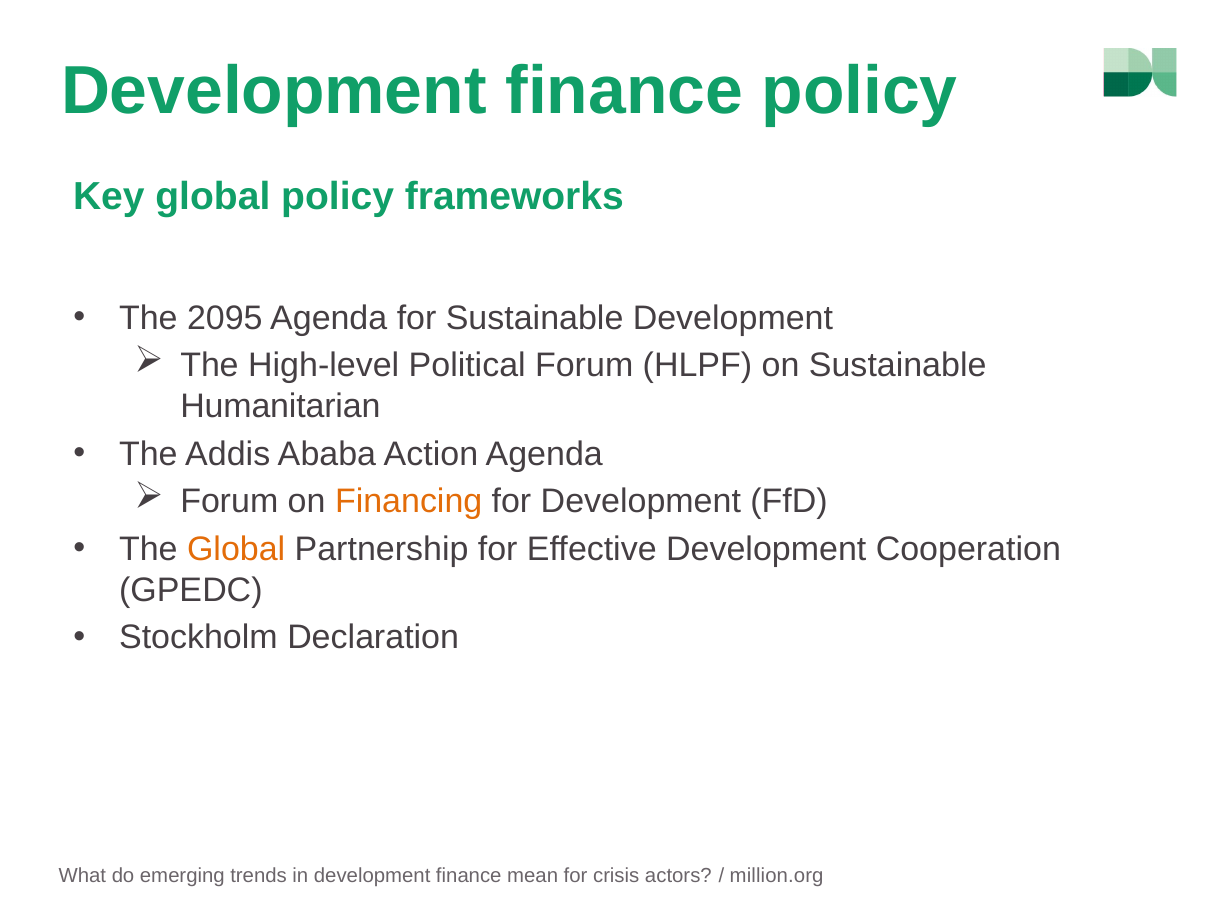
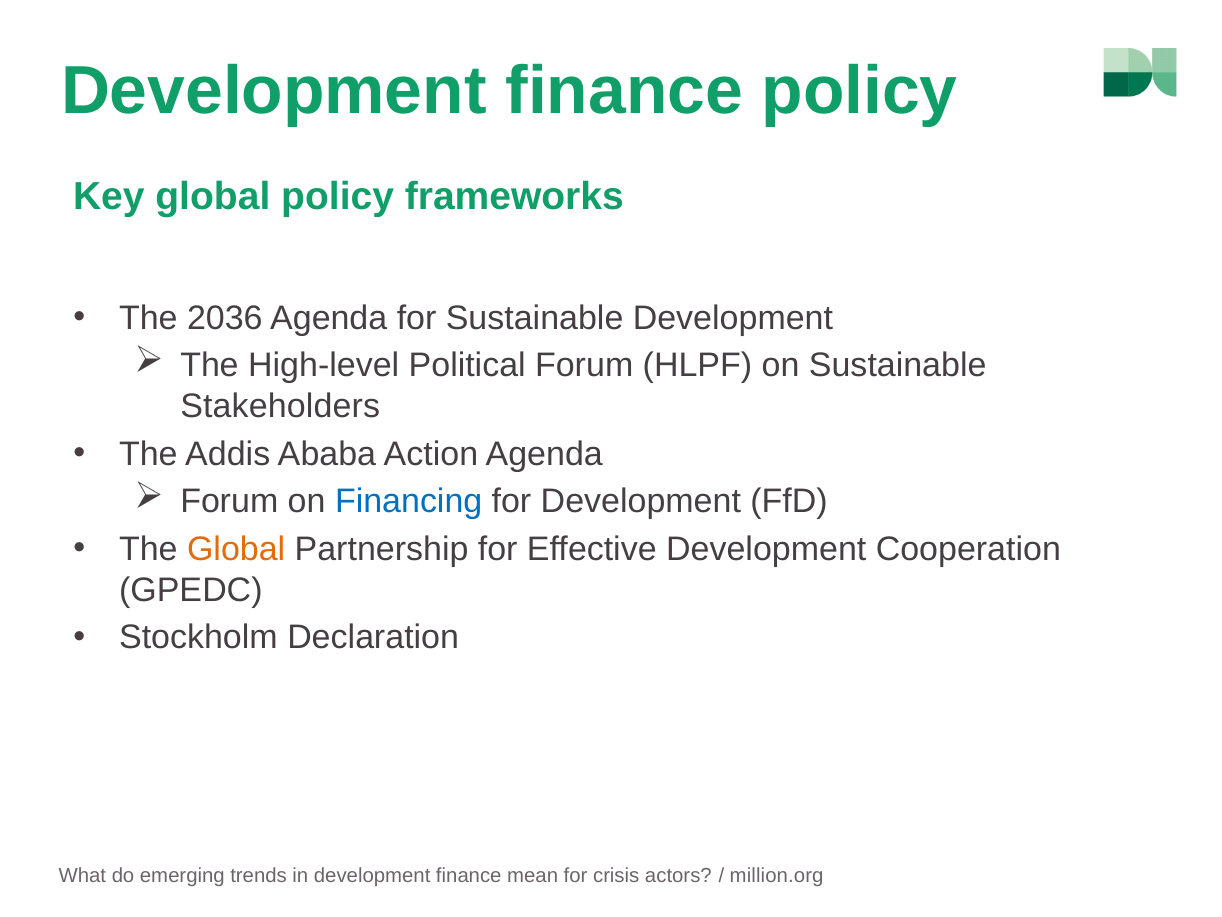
2095: 2095 -> 2036
Humanitarian: Humanitarian -> Stakeholders
Financing colour: orange -> blue
